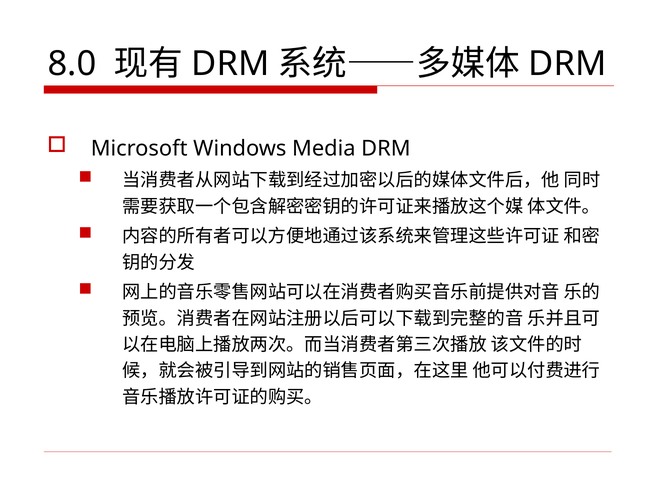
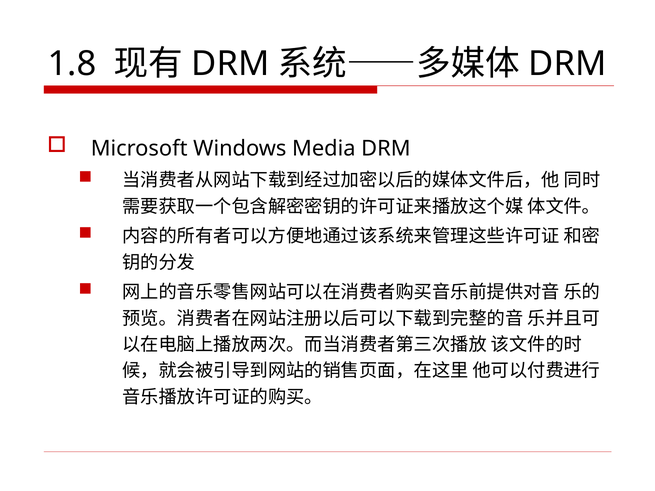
8.0: 8.0 -> 1.8
